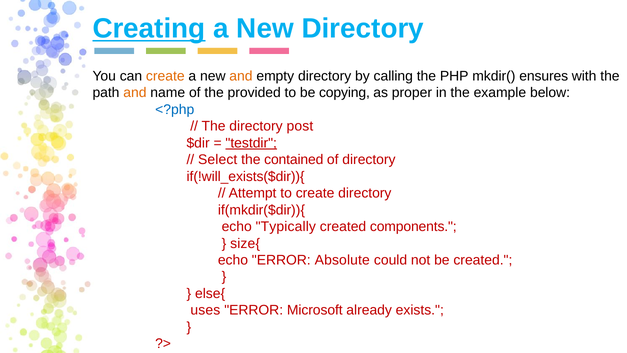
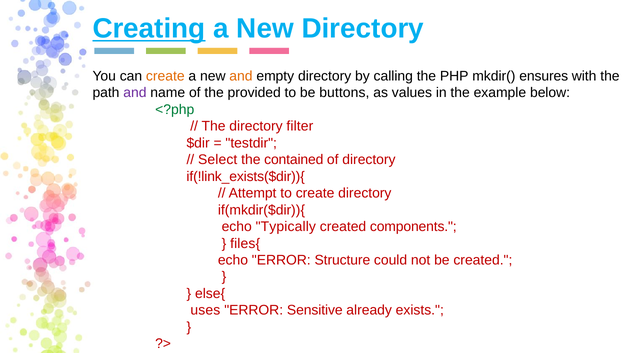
and at (135, 93) colour: orange -> purple
copying: copying -> buttons
proper: proper -> values
<?php colour: blue -> green
post: post -> filter
testdir underline: present -> none
if(!will_exists($dir)){: if(!will_exists($dir)){ -> if(!link_exists($dir)){
size{: size{ -> files{
Absolute: Absolute -> Structure
Microsoft: Microsoft -> Sensitive
